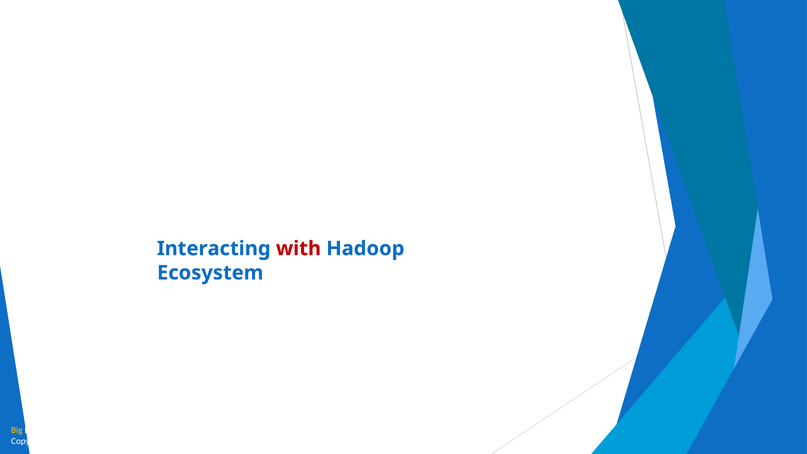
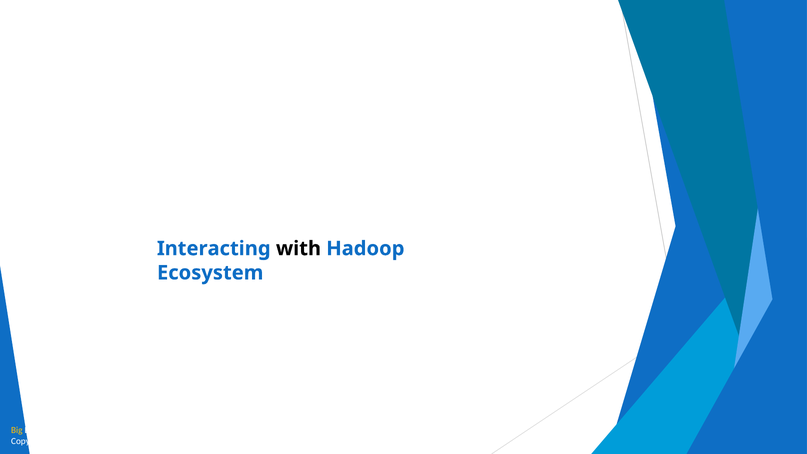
with colour: red -> black
